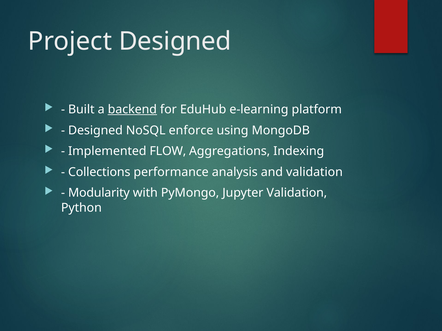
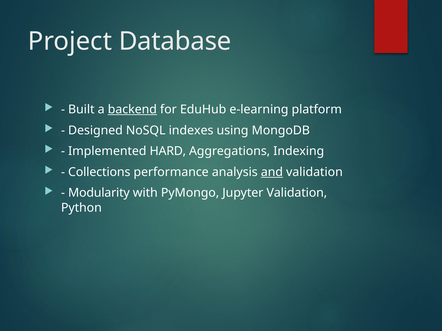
Project Designed: Designed -> Database
enforce: enforce -> indexes
FLOW: FLOW -> HARD
and underline: none -> present
